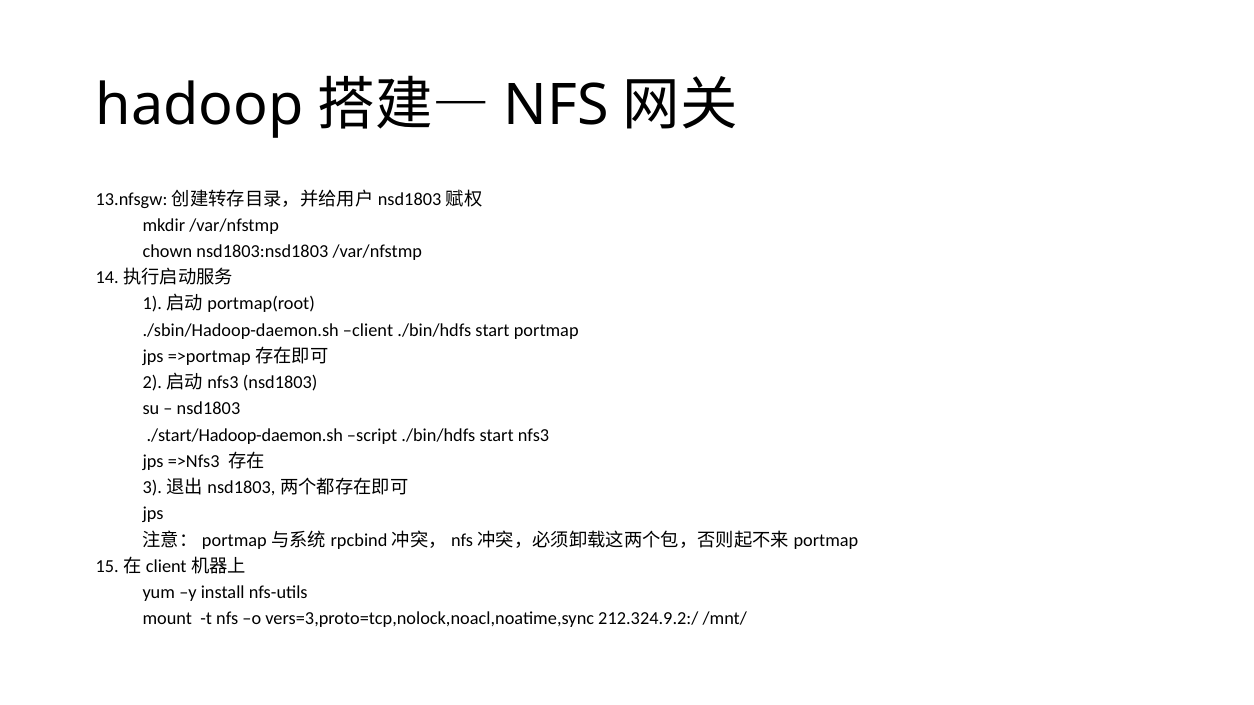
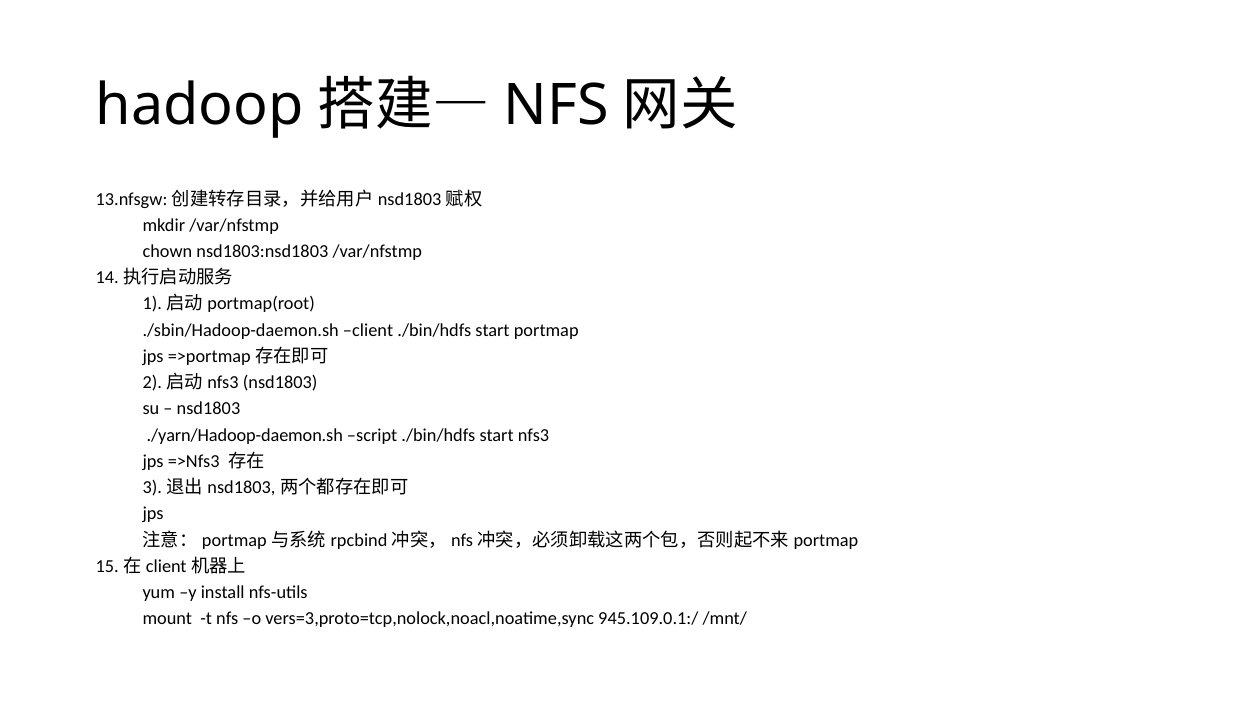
./start/Hadoop-daemon.sh: ./start/Hadoop-daemon.sh -> ./yarn/Hadoop-daemon.sh
212.324.9.2:/: 212.324.9.2:/ -> 945.109.0.1:/
